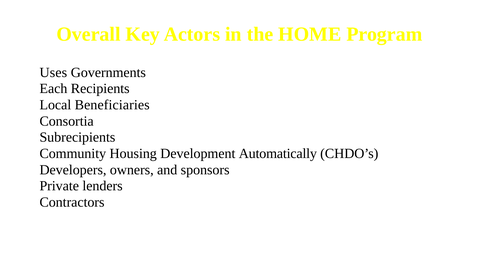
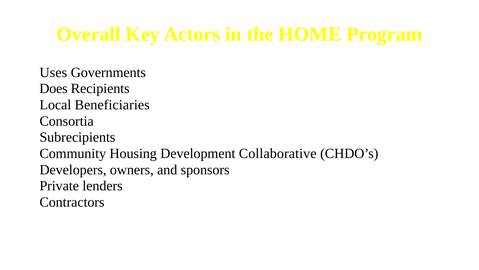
Each: Each -> Does
Automatically: Automatically -> Collaborative
